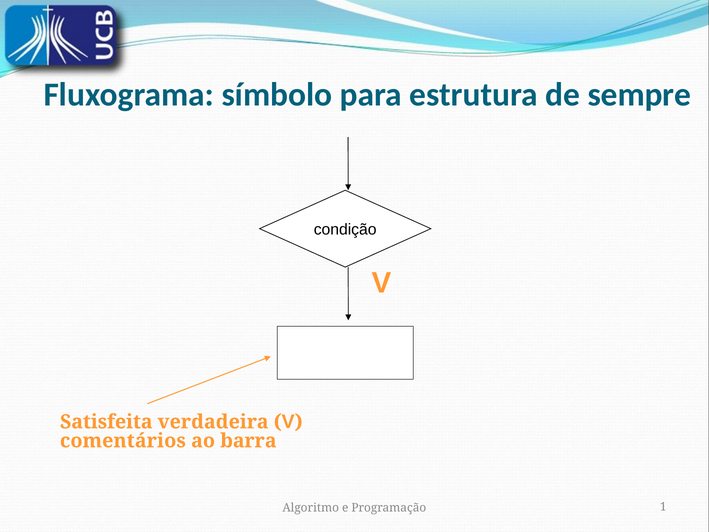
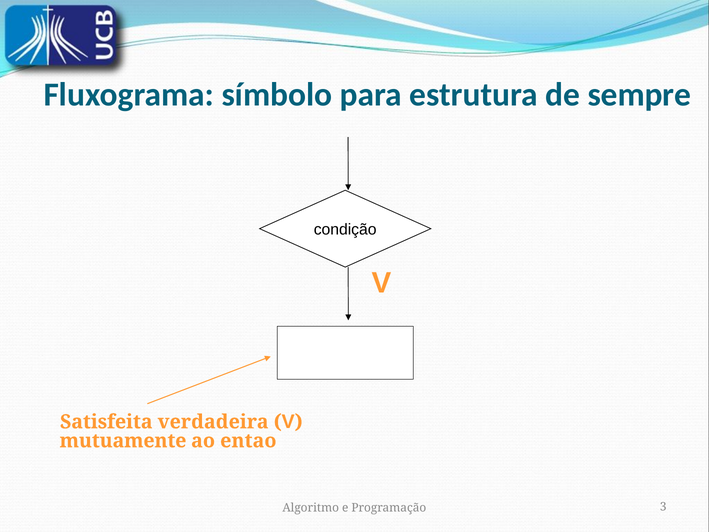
comentários: comentários -> mutuamente
barra: barra -> entao
1: 1 -> 3
